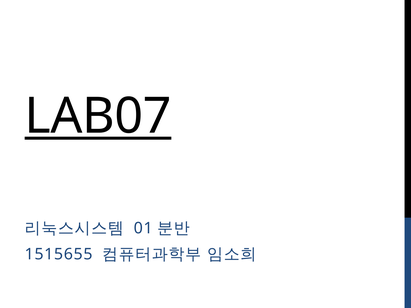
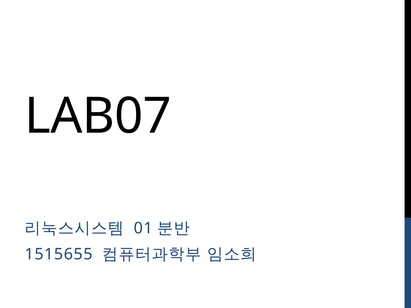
LAB07 underline: present -> none
